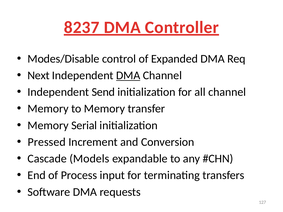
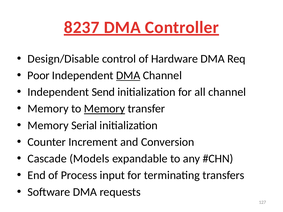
Modes/Disable: Modes/Disable -> Design/Disable
Expanded: Expanded -> Hardware
Next: Next -> Poor
Memory at (104, 109) underline: none -> present
Pressed: Pressed -> Counter
